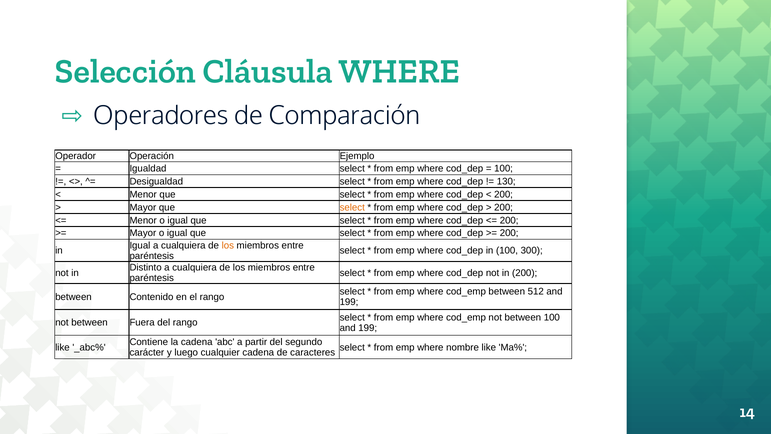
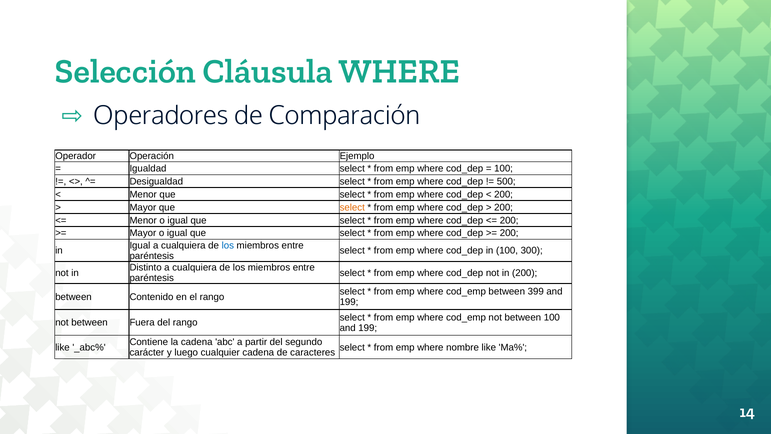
130: 130 -> 500
los at (228, 245) colour: orange -> blue
512: 512 -> 399
